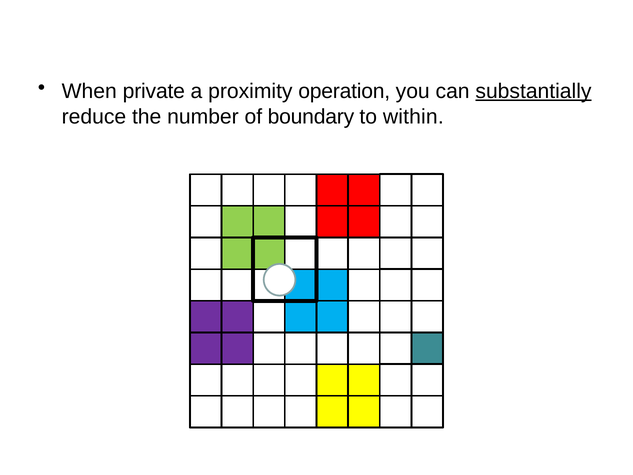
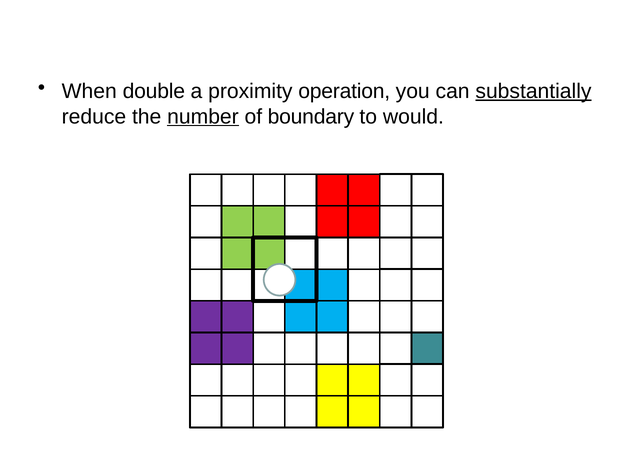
private: private -> double
number underline: none -> present
within: within -> would
